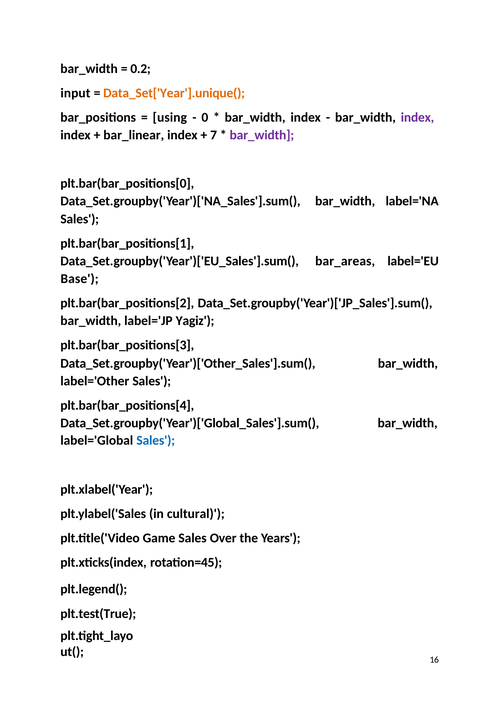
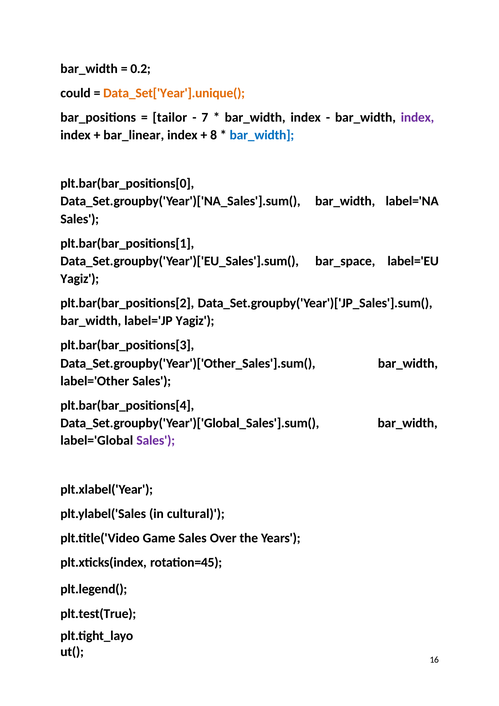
input: input -> could
using: using -> tailor
0: 0 -> 7
7: 7 -> 8
bar_width at (262, 135) colour: purple -> blue
bar_areas: bar_areas -> bar_space
Base at (80, 279): Base -> Yagiz
Sales at (156, 440) colour: blue -> purple
